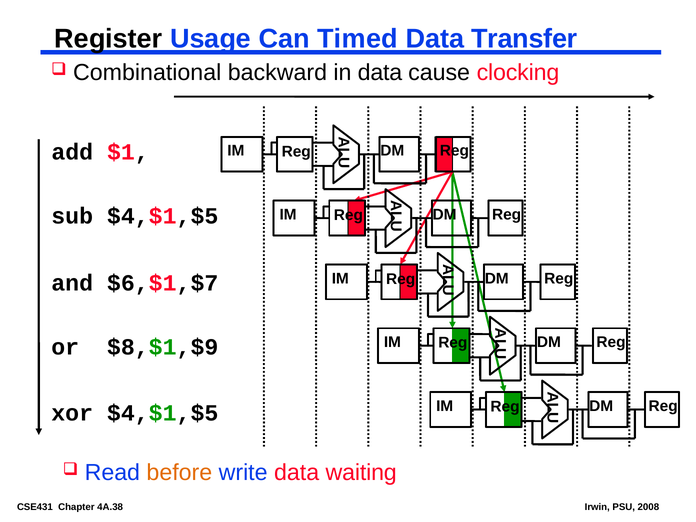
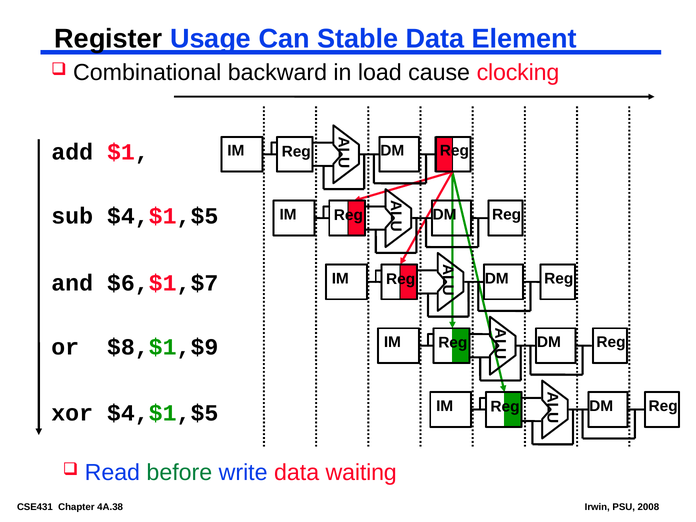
Timed: Timed -> Stable
Transfer: Transfer -> Element
in data: data -> load
before colour: orange -> green
